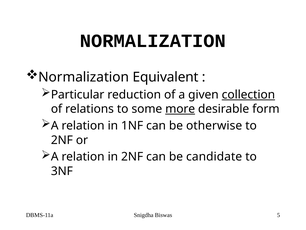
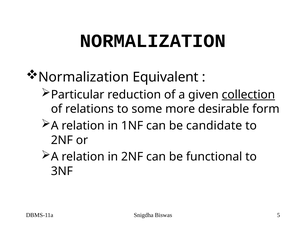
more underline: present -> none
otherwise: otherwise -> candidate
candidate: candidate -> functional
